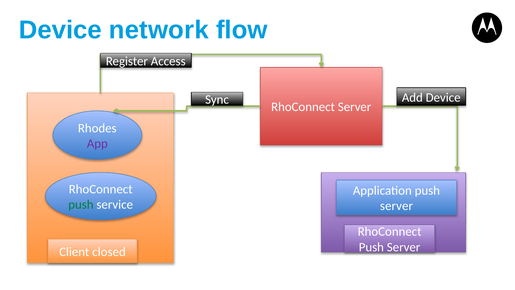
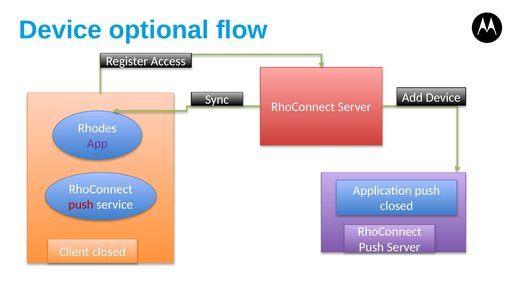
network: network -> optional
push at (81, 205) colour: green -> red
server at (396, 206): server -> closed
